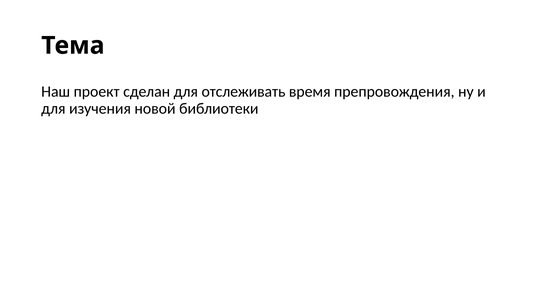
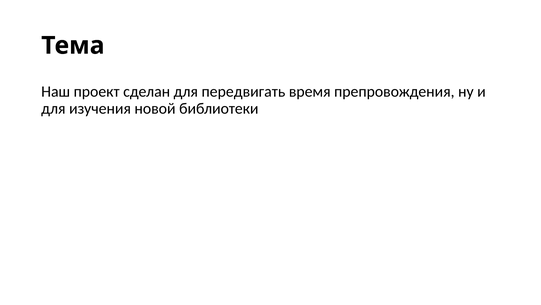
отслеживать: отслеживать -> передвигать
